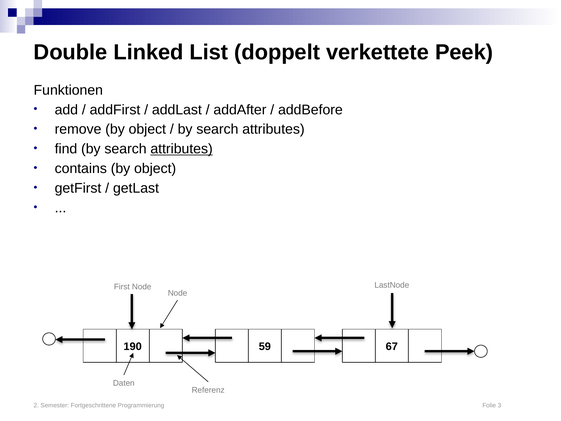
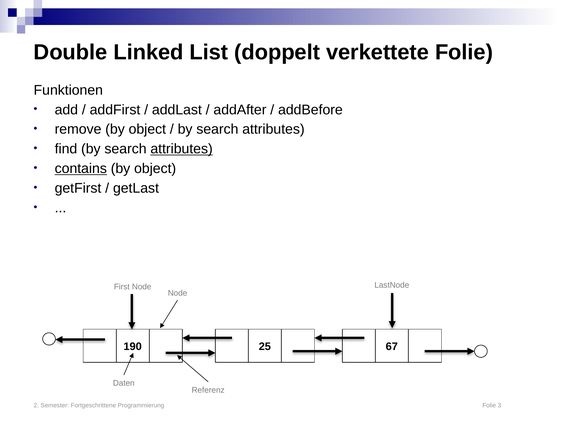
verkettete Peek: Peek -> Folie
contains underline: none -> present
59: 59 -> 25
